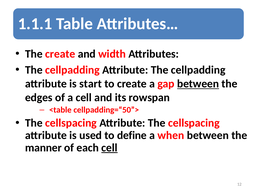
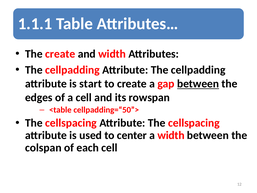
define: define -> center
a when: when -> width
manner: manner -> colspan
cell at (109, 147) underline: present -> none
